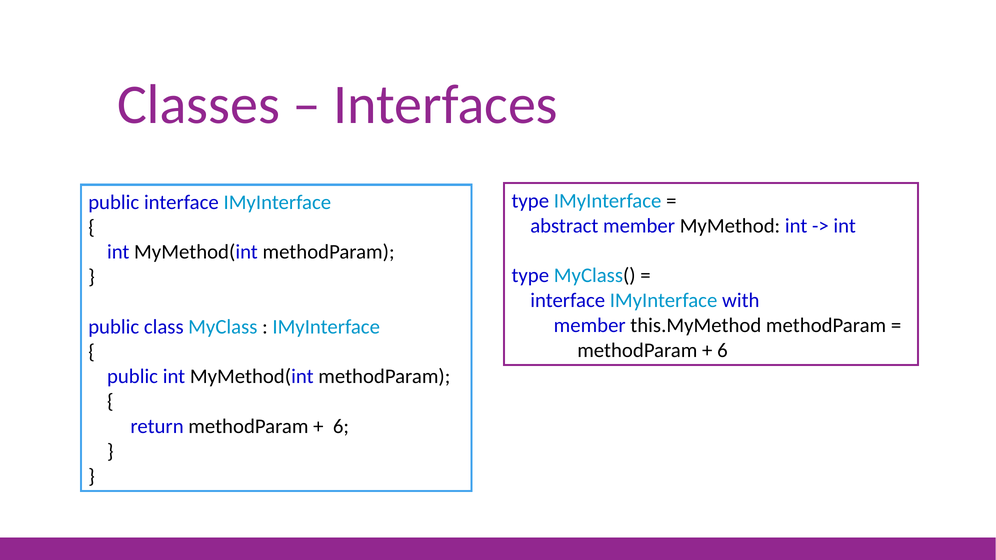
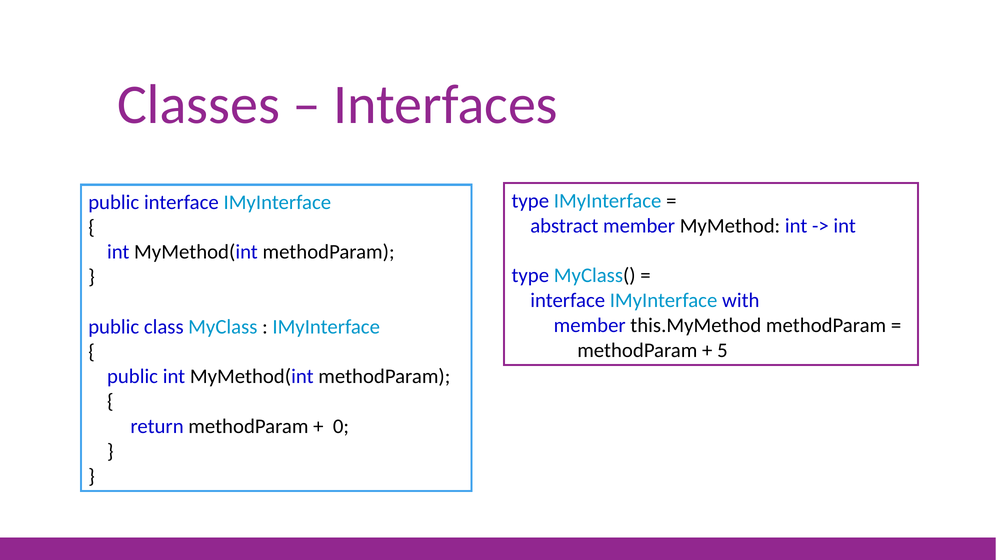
6 at (722, 350): 6 -> 5
6 at (341, 427): 6 -> 0
